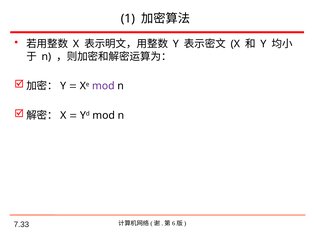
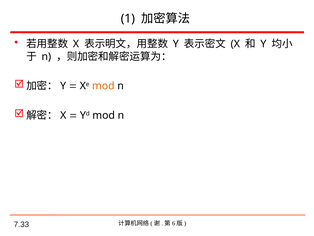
mod at (103, 86) colour: purple -> orange
